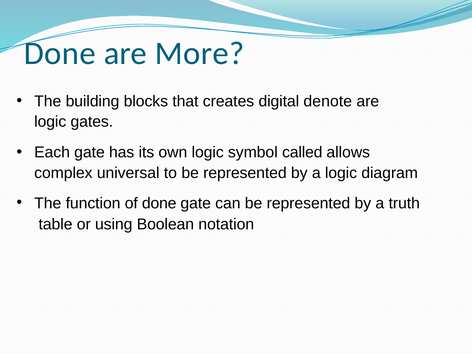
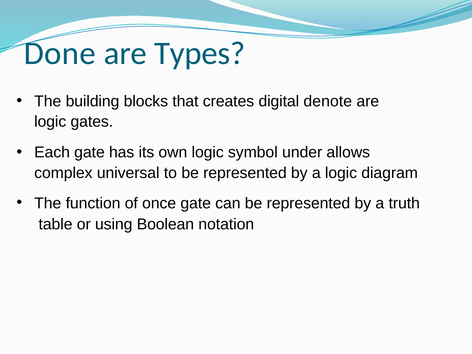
More: More -> Types
called: called -> under
of done: done -> once
